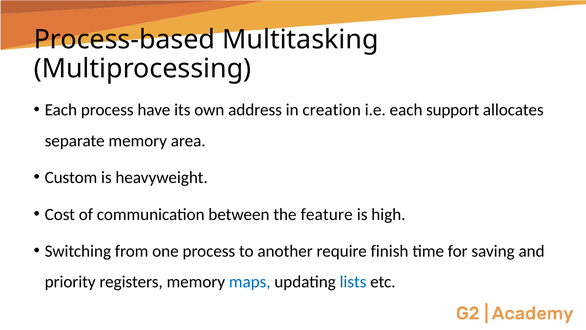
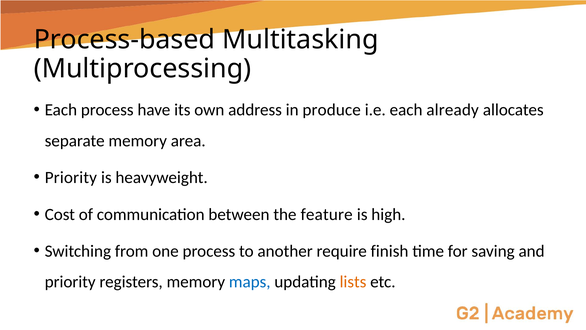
creation: creation -> produce
support: support -> already
Custom at (71, 177): Custom -> Priority
lists colour: blue -> orange
